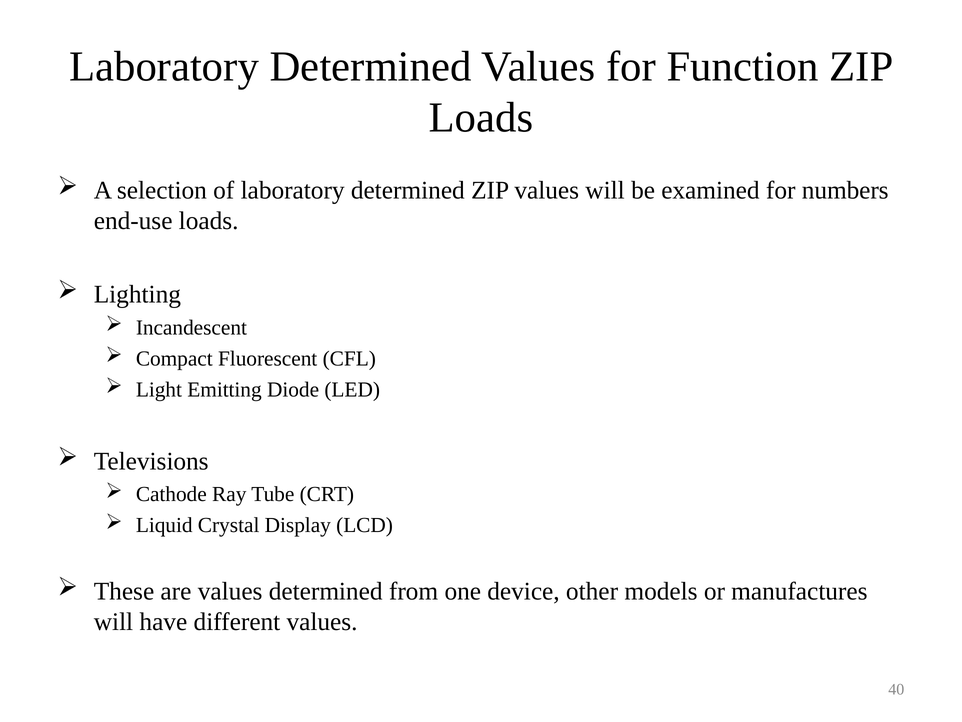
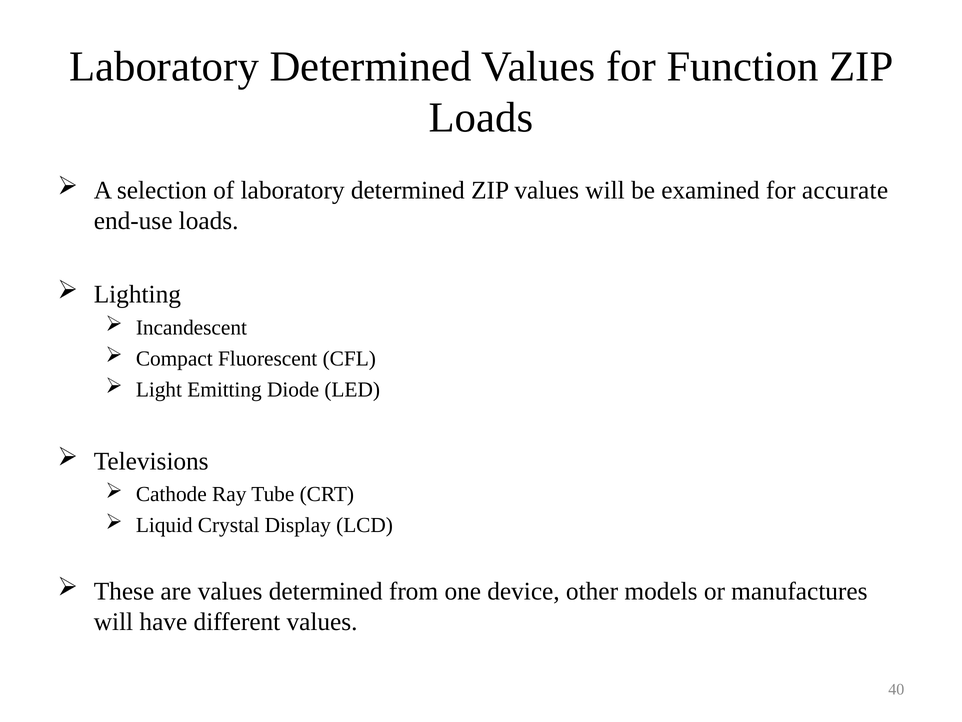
numbers: numbers -> accurate
